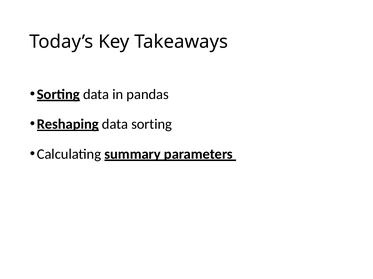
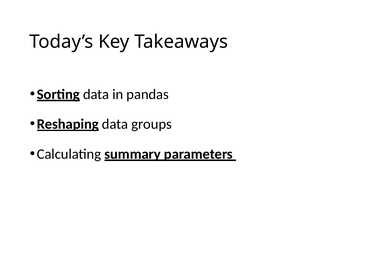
data sorting: sorting -> groups
